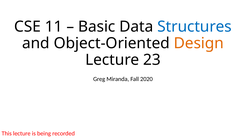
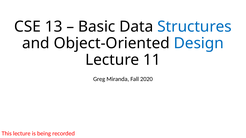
11: 11 -> 13
Design colour: orange -> blue
23: 23 -> 11
